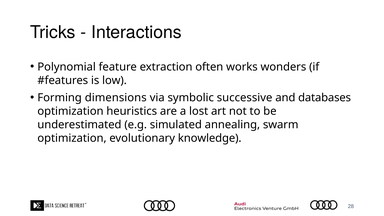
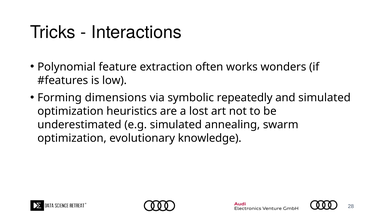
successive: successive -> repeatedly
and databases: databases -> simulated
